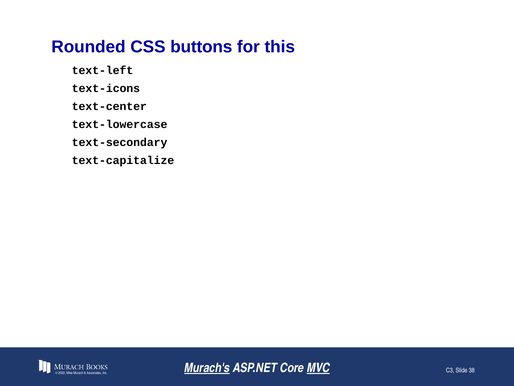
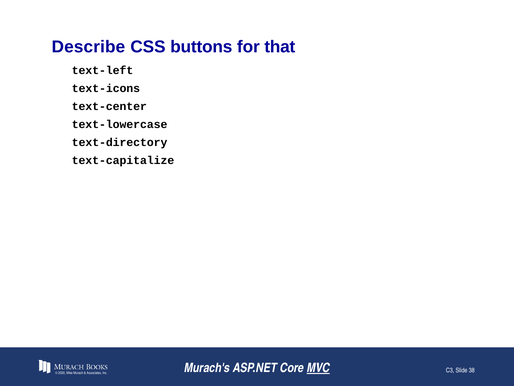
Rounded: Rounded -> Describe
this: this -> that
text-secondary: text-secondary -> text-directory
Murach's underline: present -> none
